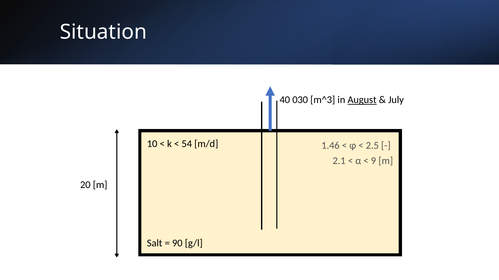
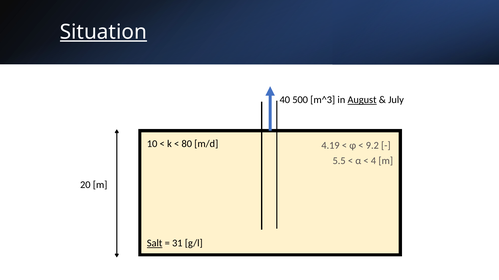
Situation underline: none -> present
030: 030 -> 500
54: 54 -> 80
1.46: 1.46 -> 4.19
2.5: 2.5 -> 9.2
2.1: 2.1 -> 5.5
9: 9 -> 4
Salt underline: none -> present
90: 90 -> 31
